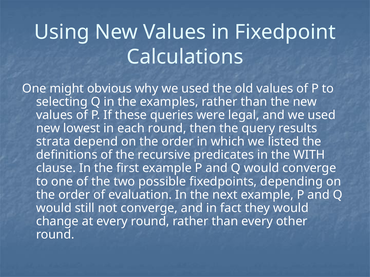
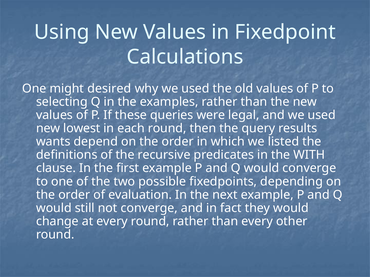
obvious: obvious -> desired
strata: strata -> wants
